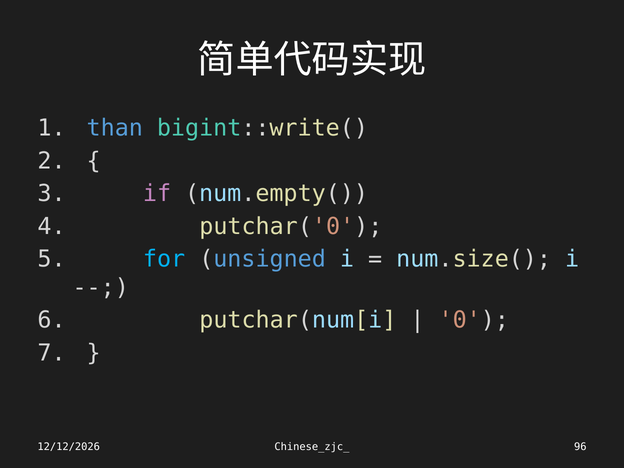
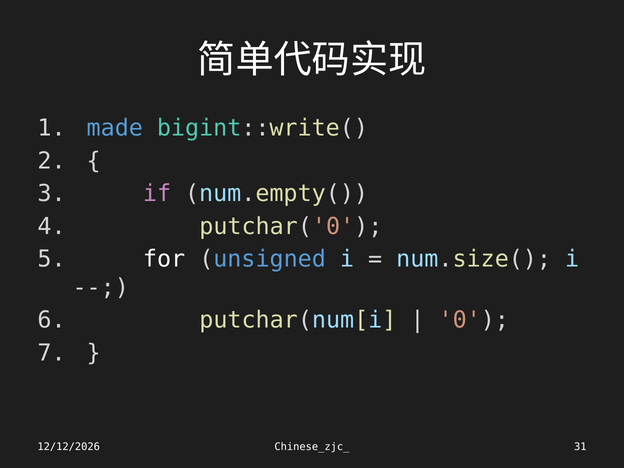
than: than -> made
for colour: light blue -> white
96: 96 -> 31
